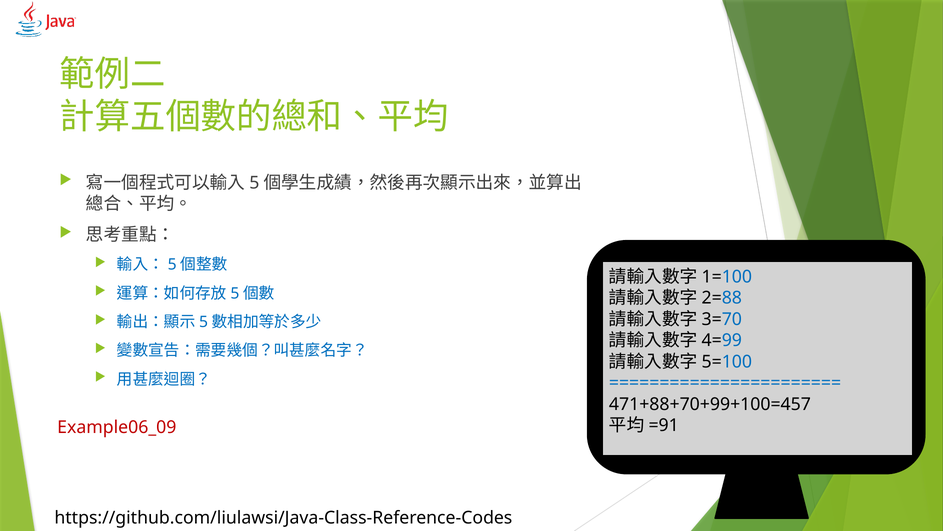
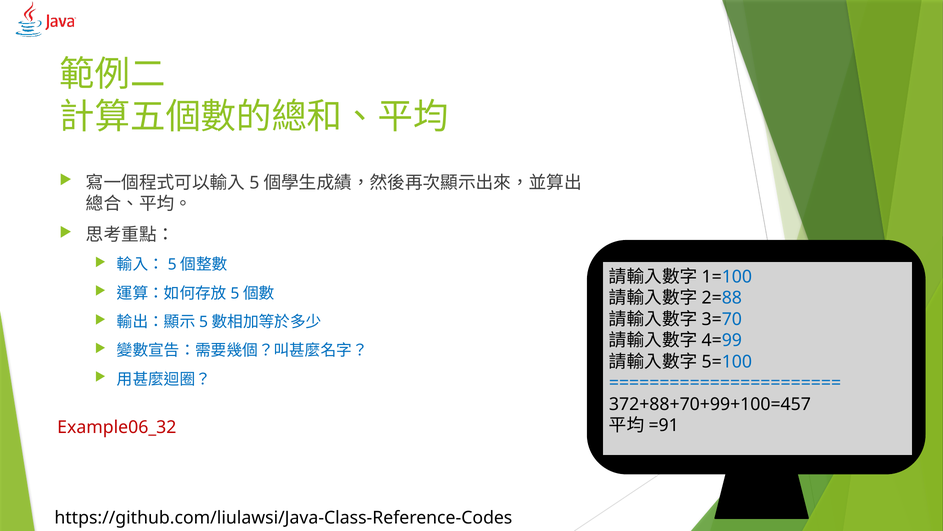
471+88+70+99+100=457: 471+88+70+99+100=457 -> 372+88+70+99+100=457
Example06_09: Example06_09 -> Example06_32
